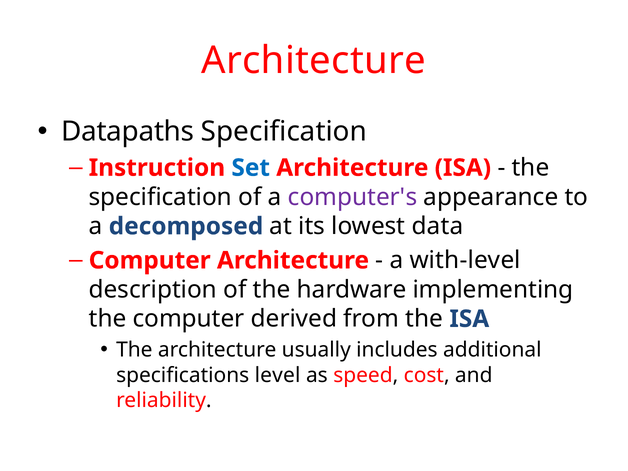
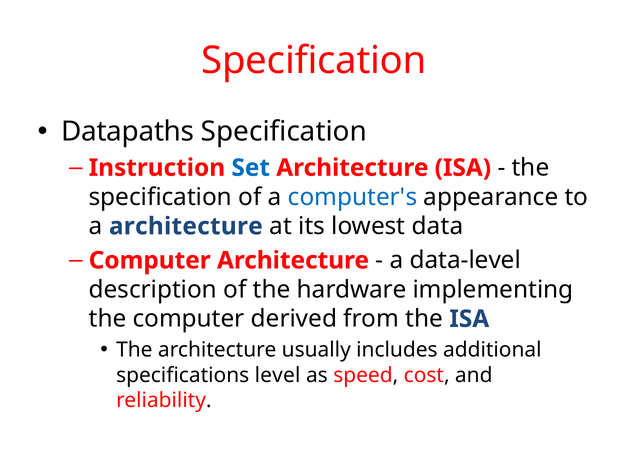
Architecture at (314, 61): Architecture -> Specification
computer's colour: purple -> blue
a decomposed: decomposed -> architecture
with-level: with-level -> data-level
